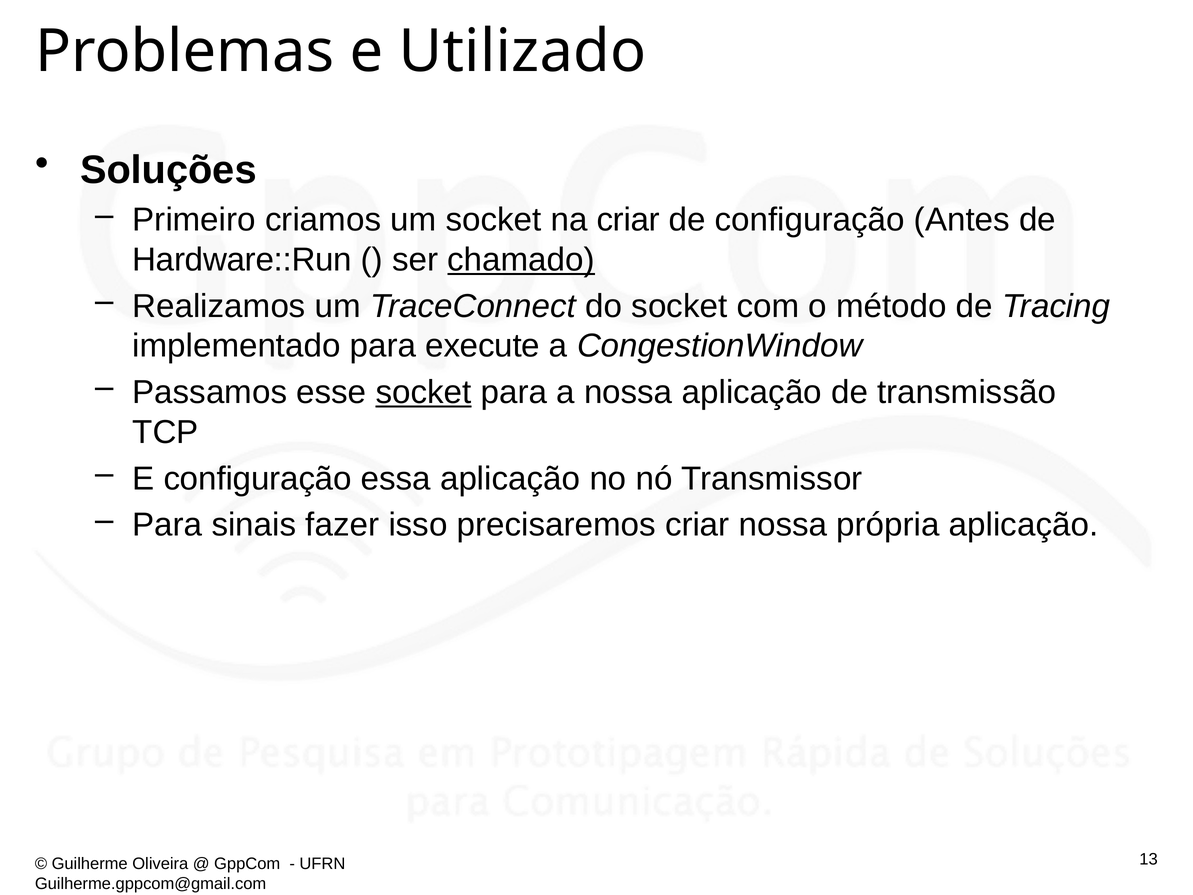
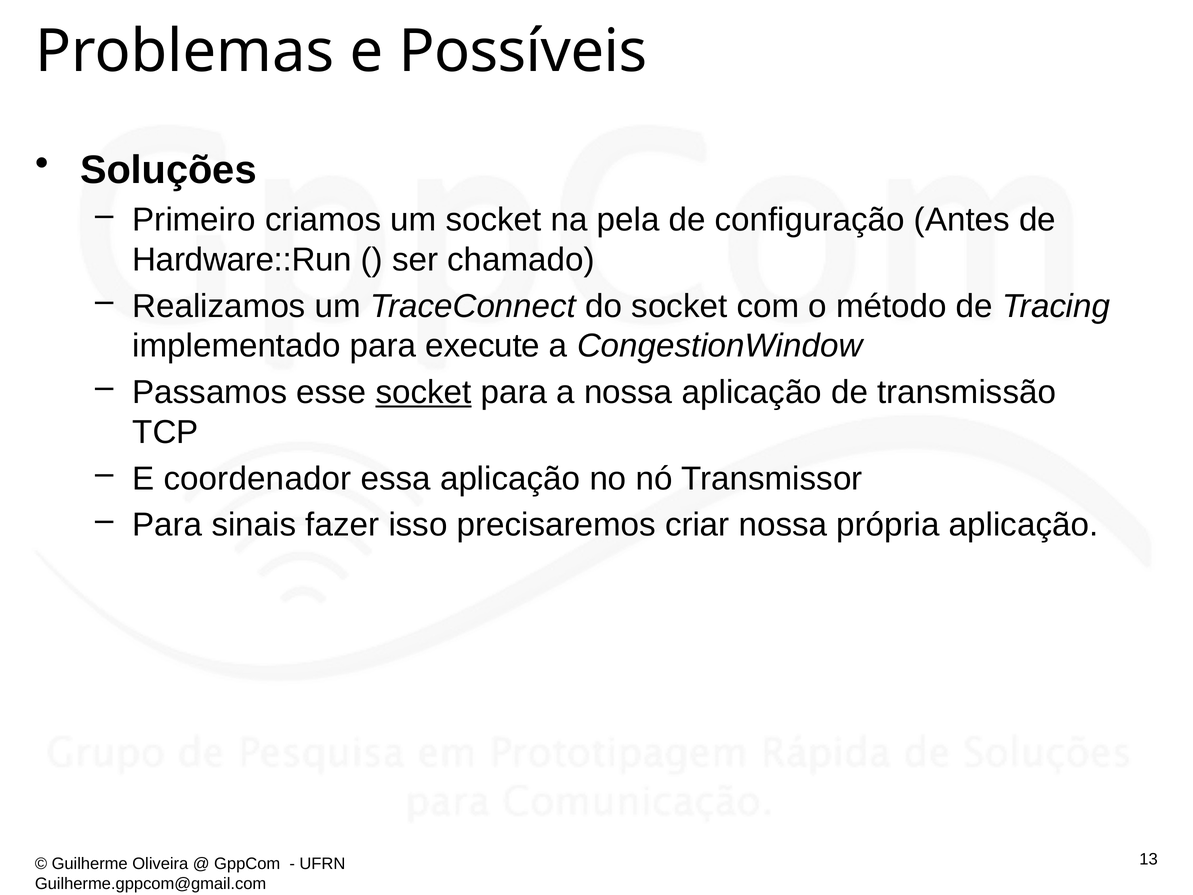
Utilizado: Utilizado -> Possíveis
na criar: criar -> pela
chamado underline: present -> none
E configuração: configuração -> coordenador
